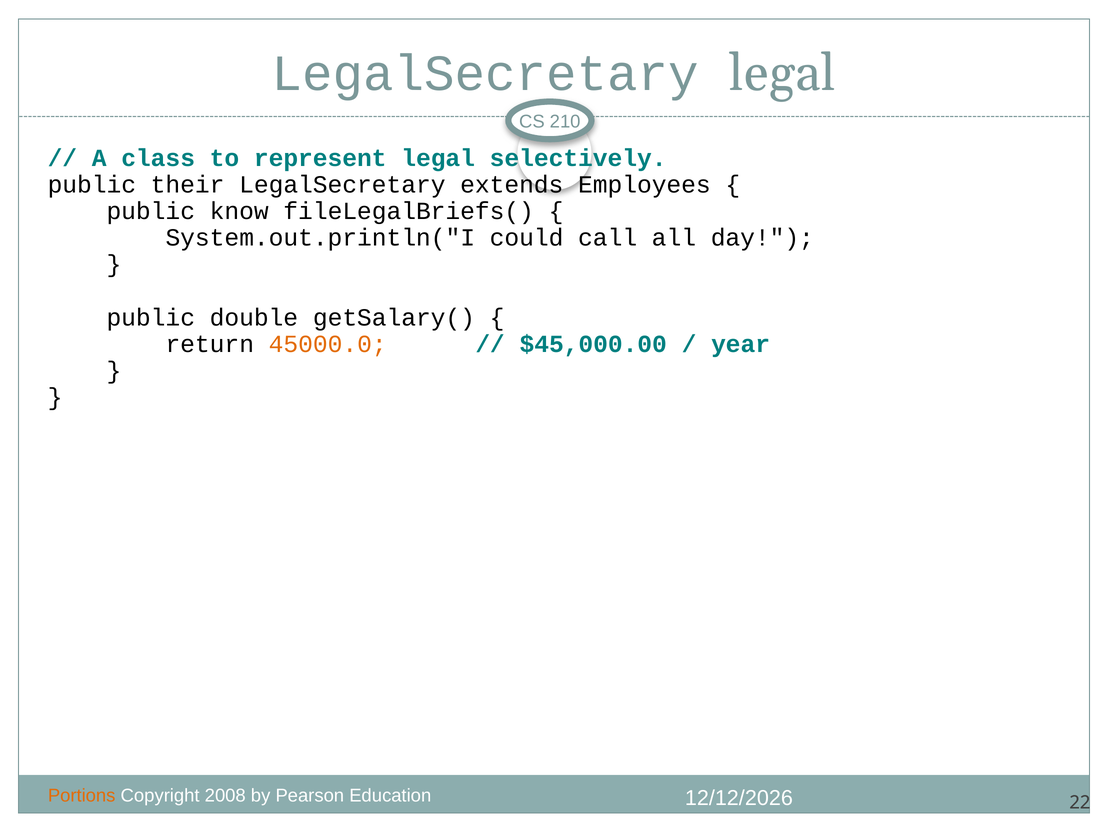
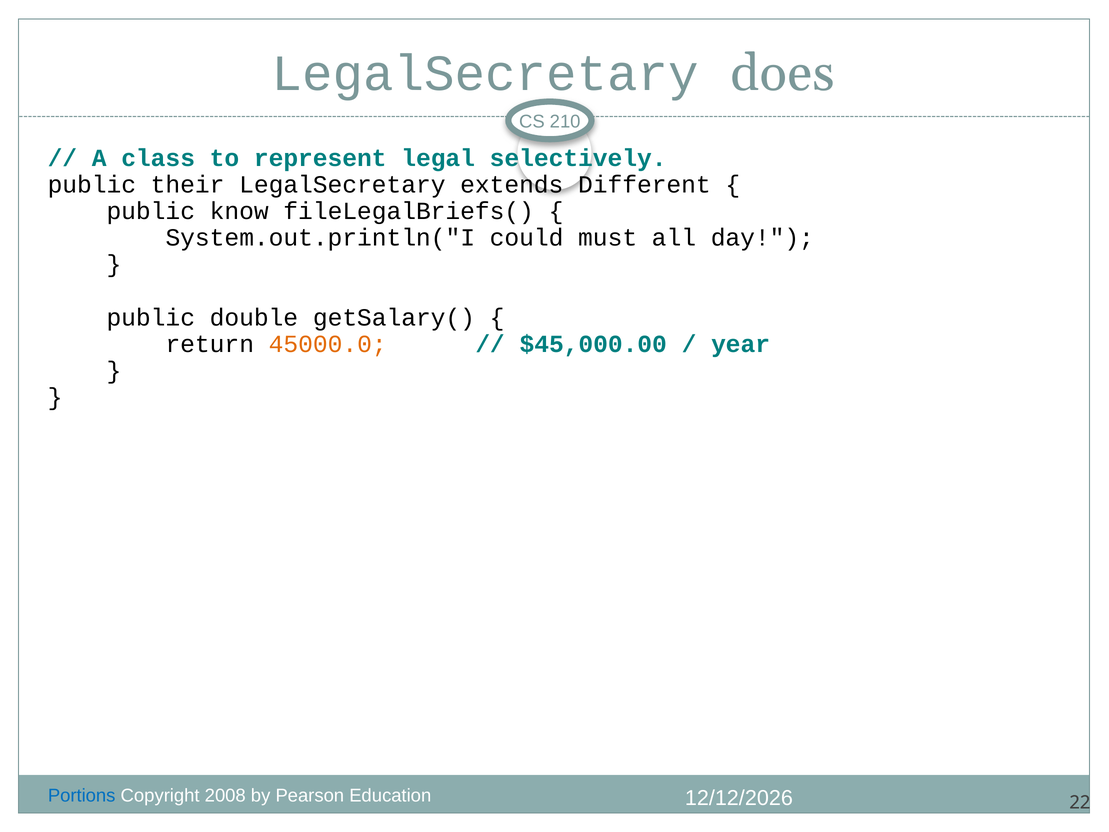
LegalSecretary legal: legal -> does
Employees: Employees -> Different
call: call -> must
Portions colour: orange -> blue
